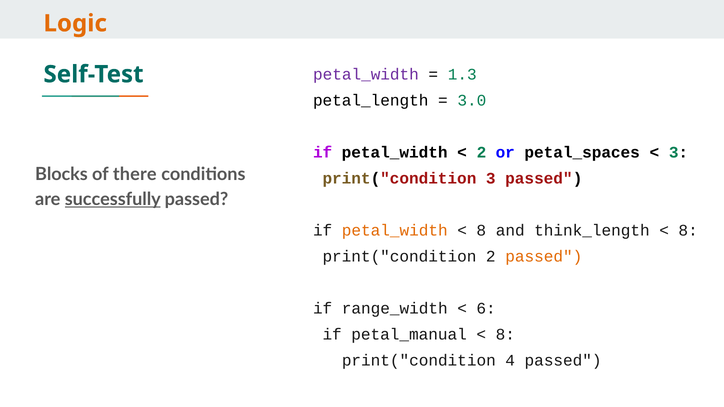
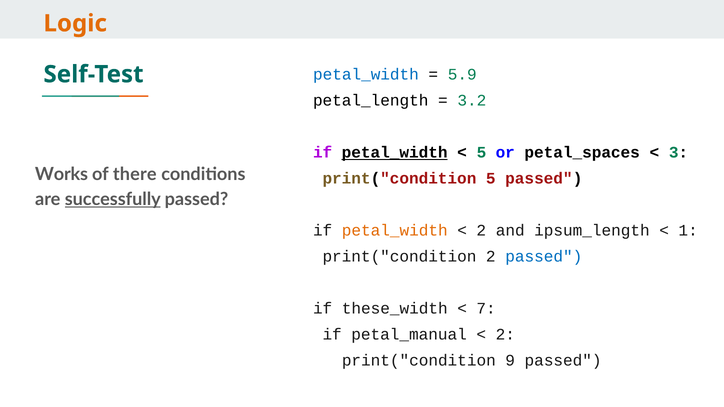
petal_width at (366, 74) colour: purple -> blue
1.3: 1.3 -> 5.9
3.0: 3.0 -> 3.2
petal_width at (395, 152) underline: none -> present
2 at (481, 152): 2 -> 5
Blocks: Blocks -> Works
print("condition 3: 3 -> 5
8 at (481, 231): 8 -> 2
think_length: think_length -> ipsum_length
8 at (688, 231): 8 -> 1
passed at (544, 257) colour: orange -> blue
range_width: range_width -> these_width
6: 6 -> 7
8 at (505, 335): 8 -> 2
4: 4 -> 9
